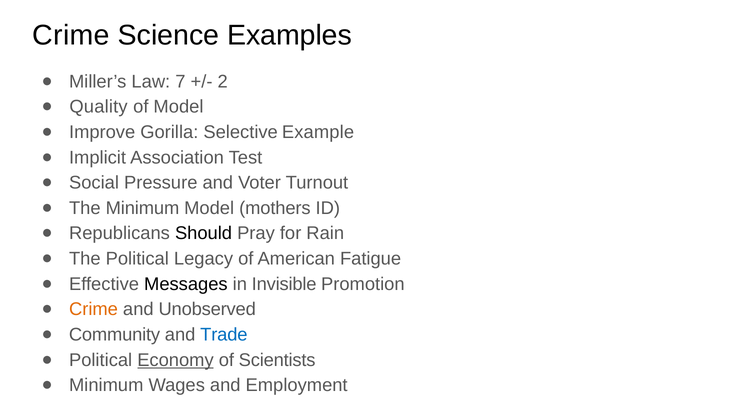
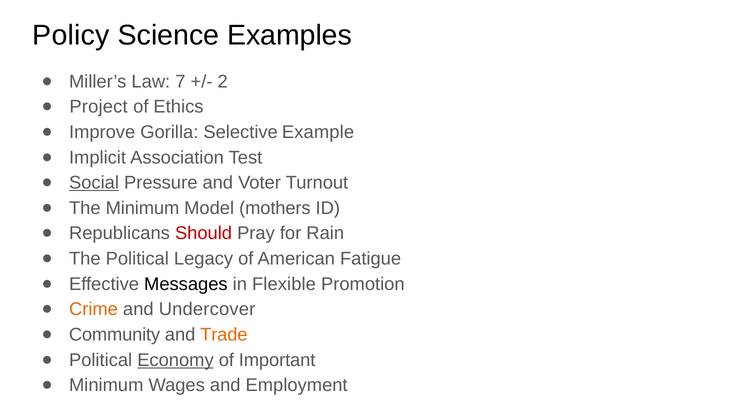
Crime at (71, 35): Crime -> Policy
Quality: Quality -> Project
of Model: Model -> Ethics
Social underline: none -> present
Should colour: black -> red
Invisible: Invisible -> Flexible
Unobserved: Unobserved -> Undercover
Trade colour: blue -> orange
Scientists: Scientists -> Important
